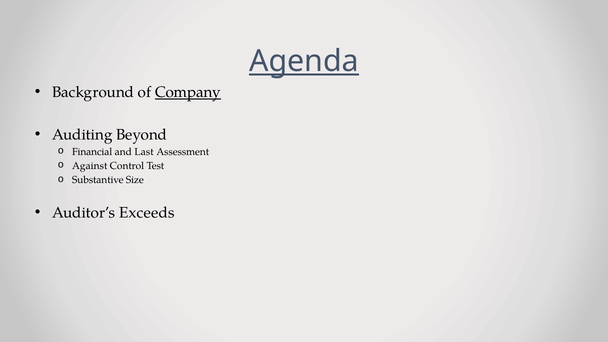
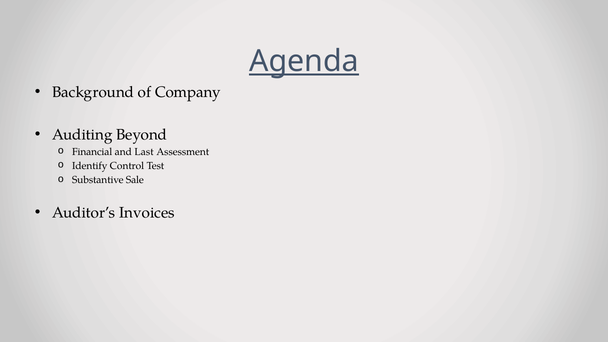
Company underline: present -> none
Against: Against -> Identify
Size: Size -> Sale
Exceeds: Exceeds -> Invoices
